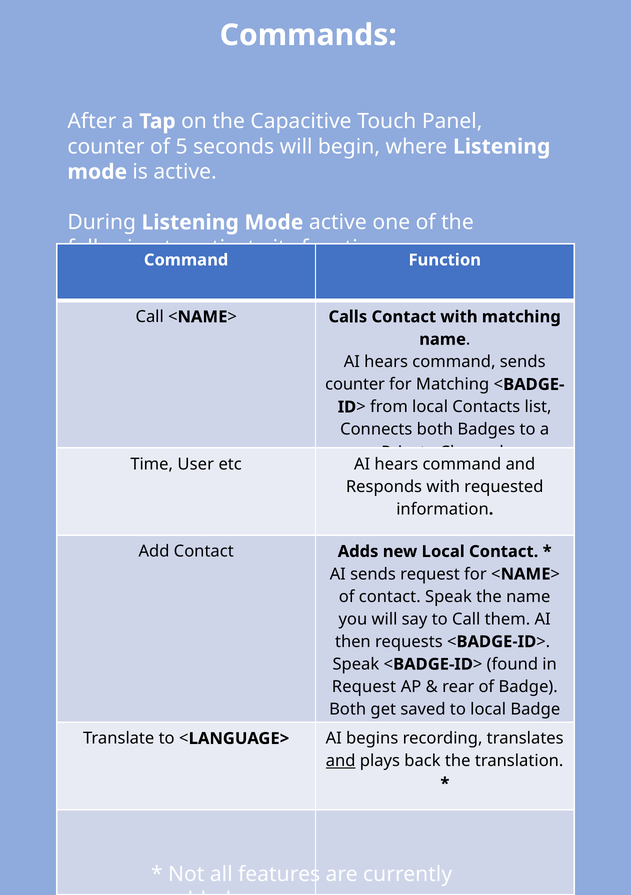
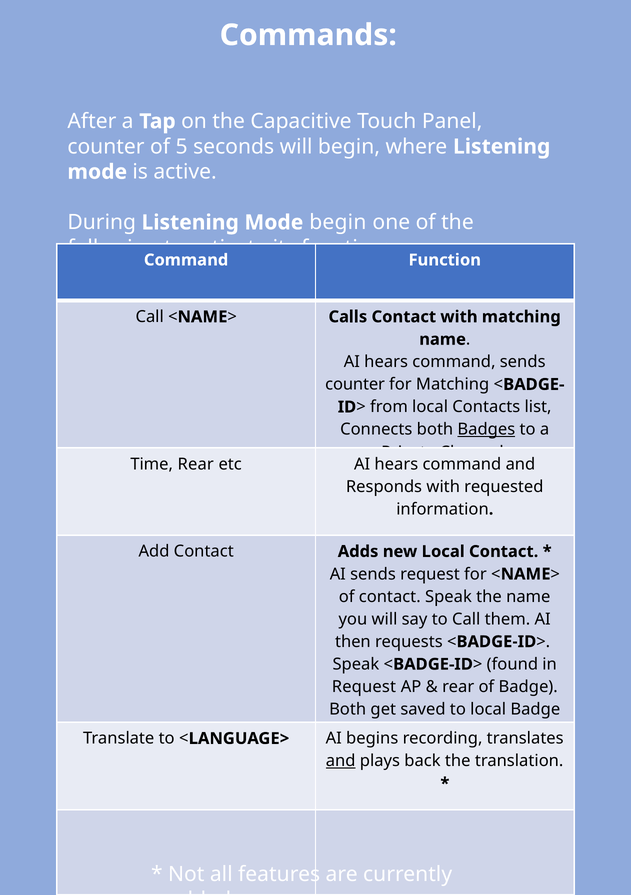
Mode active: active -> begin
Badges underline: none -> present
Time User: User -> Rear
